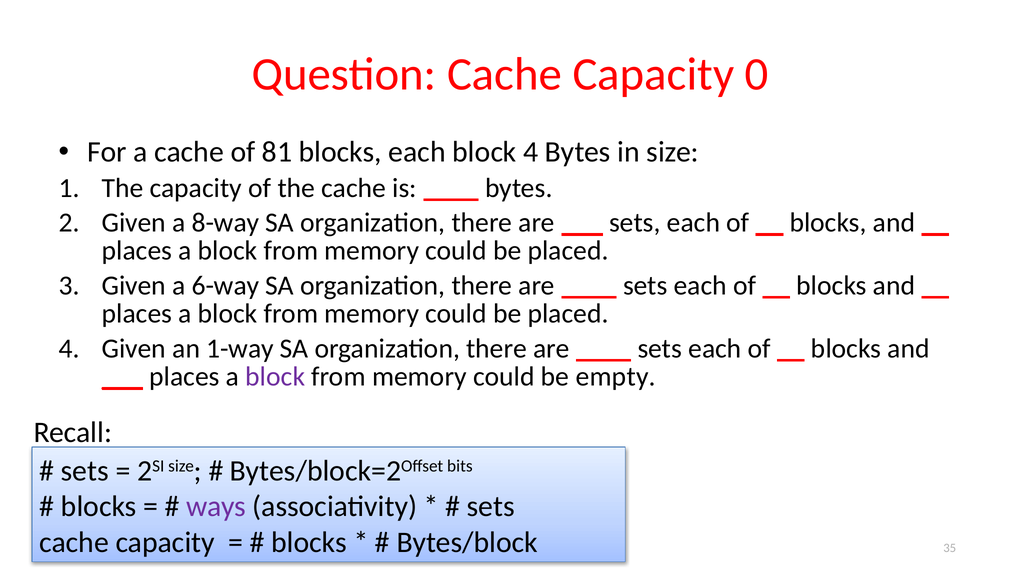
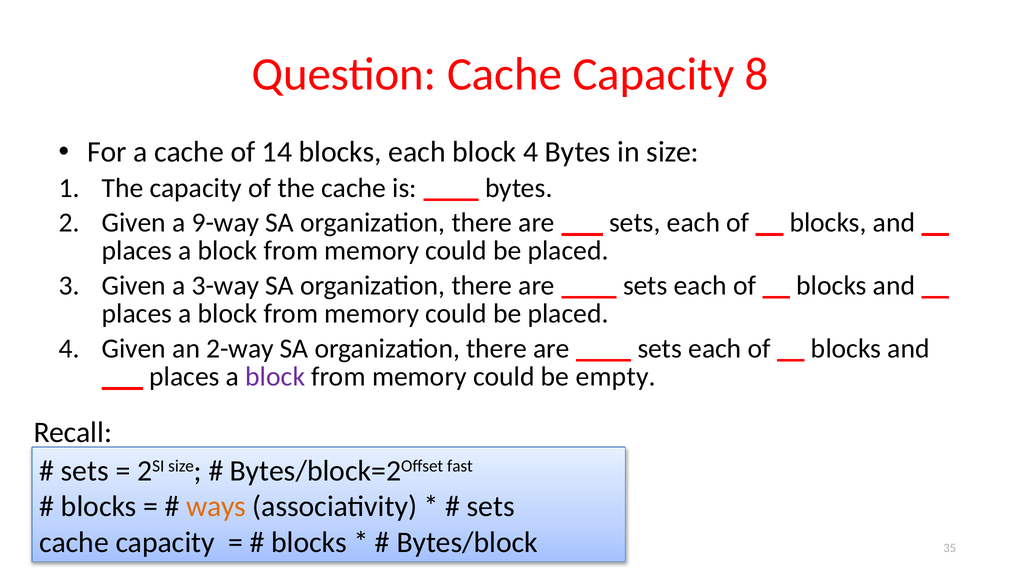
0: 0 -> 8
81: 81 -> 14
8-way: 8-way -> 9-way
6-way: 6-way -> 3-way
1-way: 1-way -> 2-way
bits: bits -> fast
ways colour: purple -> orange
